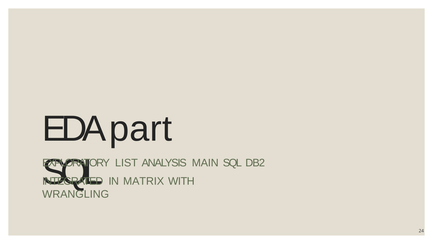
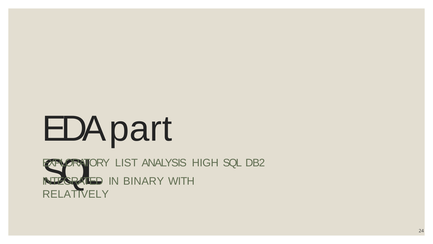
MAIN: MAIN -> HIGH
MATRIX: MATRIX -> BINARY
WRANGLING: WRANGLING -> RELATIVELY
